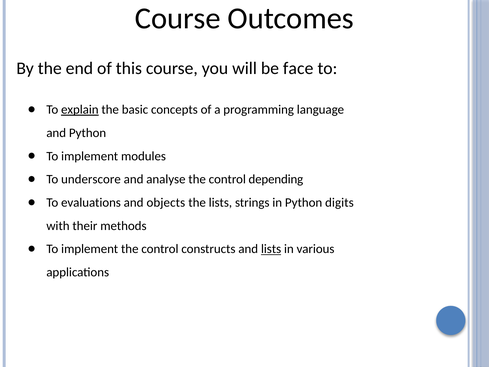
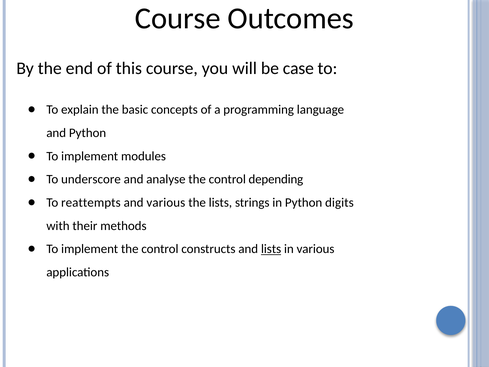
face: face -> case
explain underline: present -> none
evaluations: evaluations -> reattempts
and objects: objects -> various
